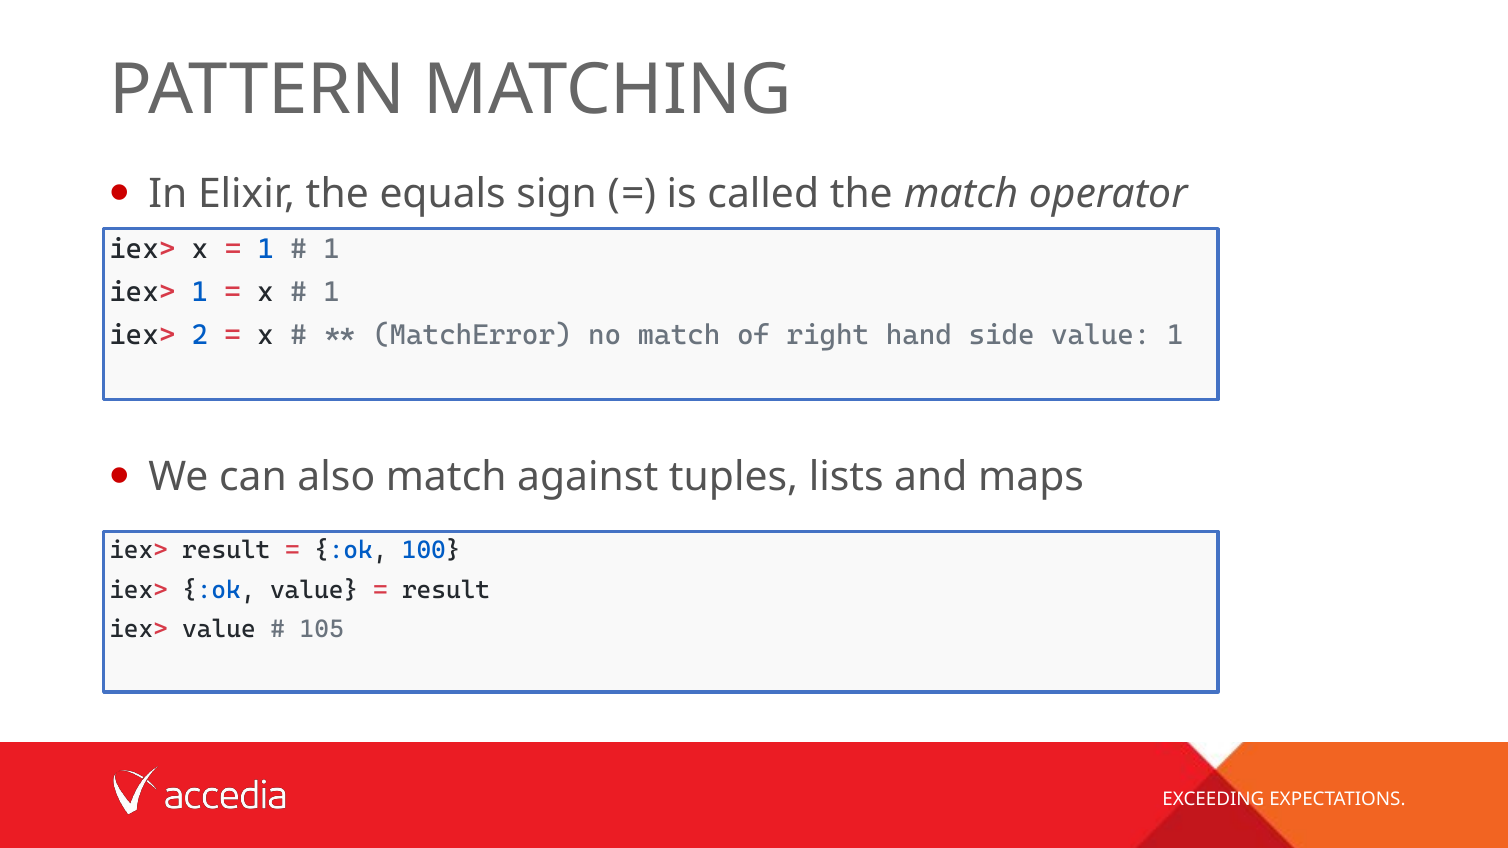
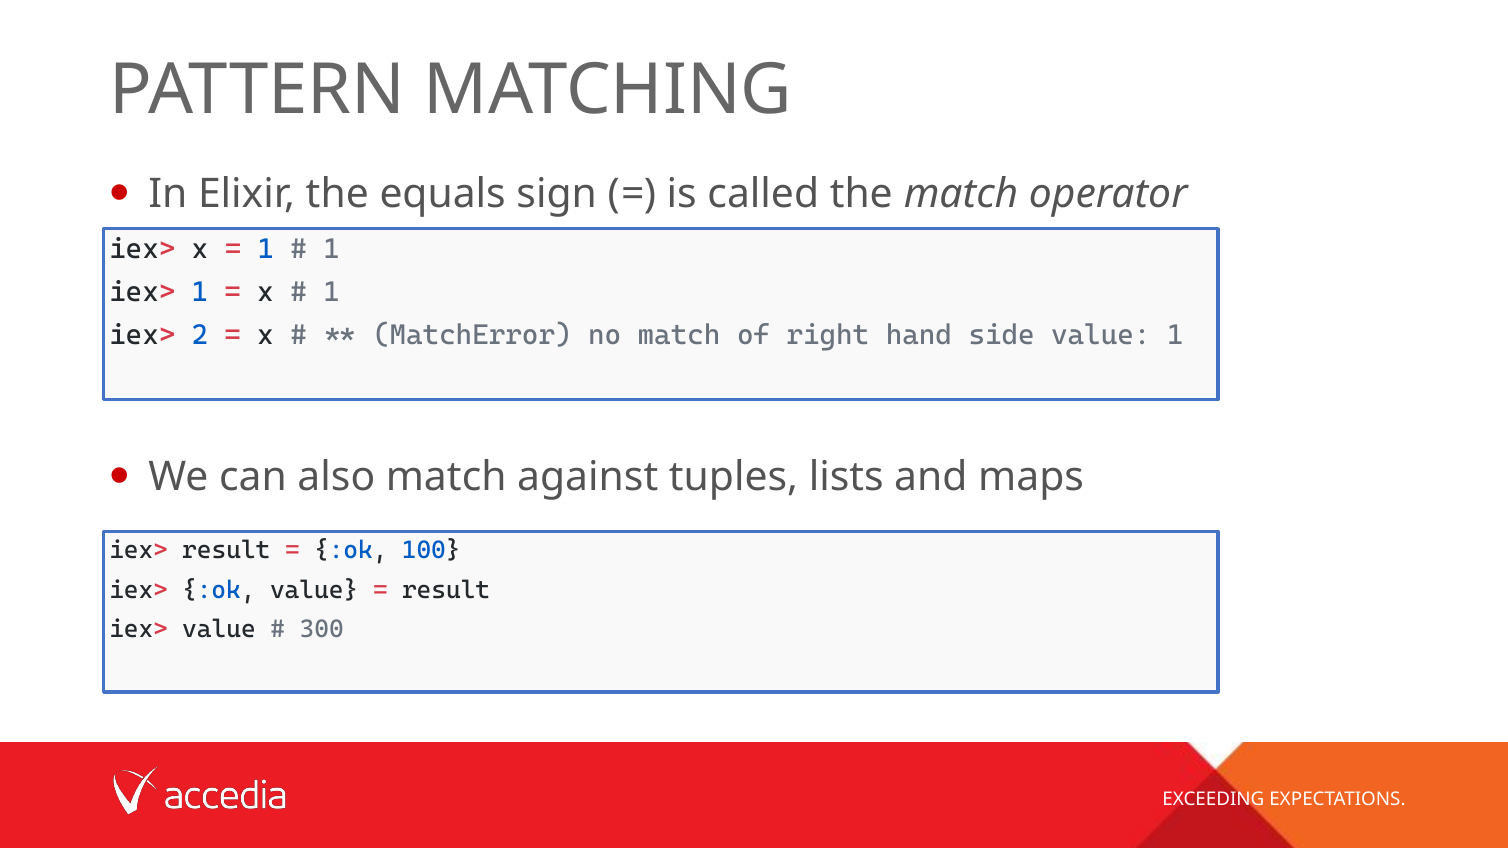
105: 105 -> 300
